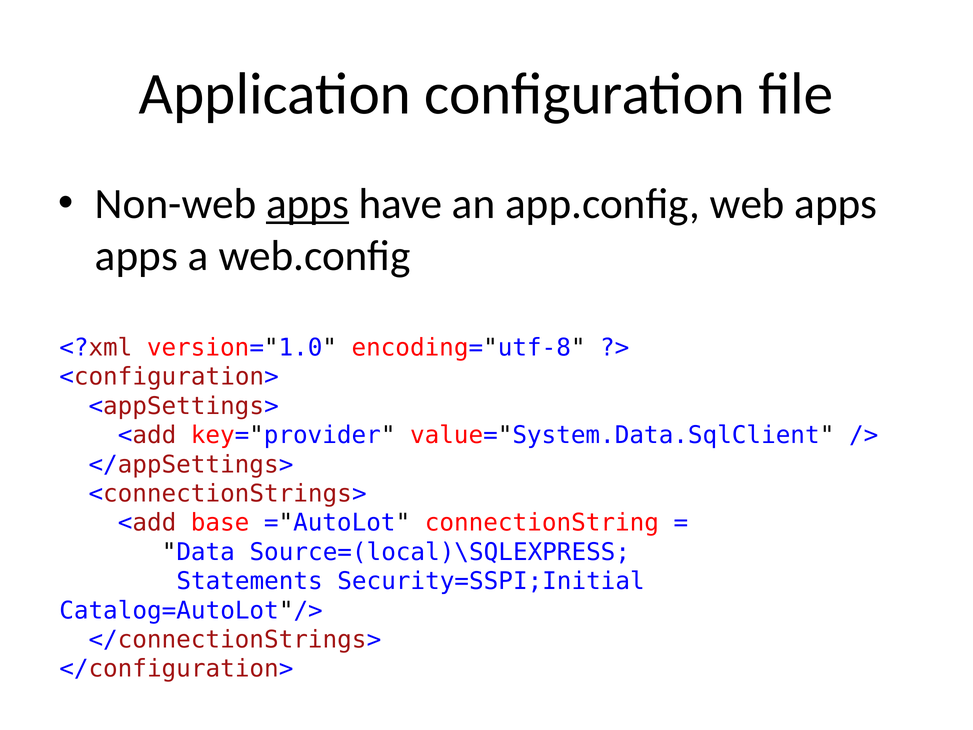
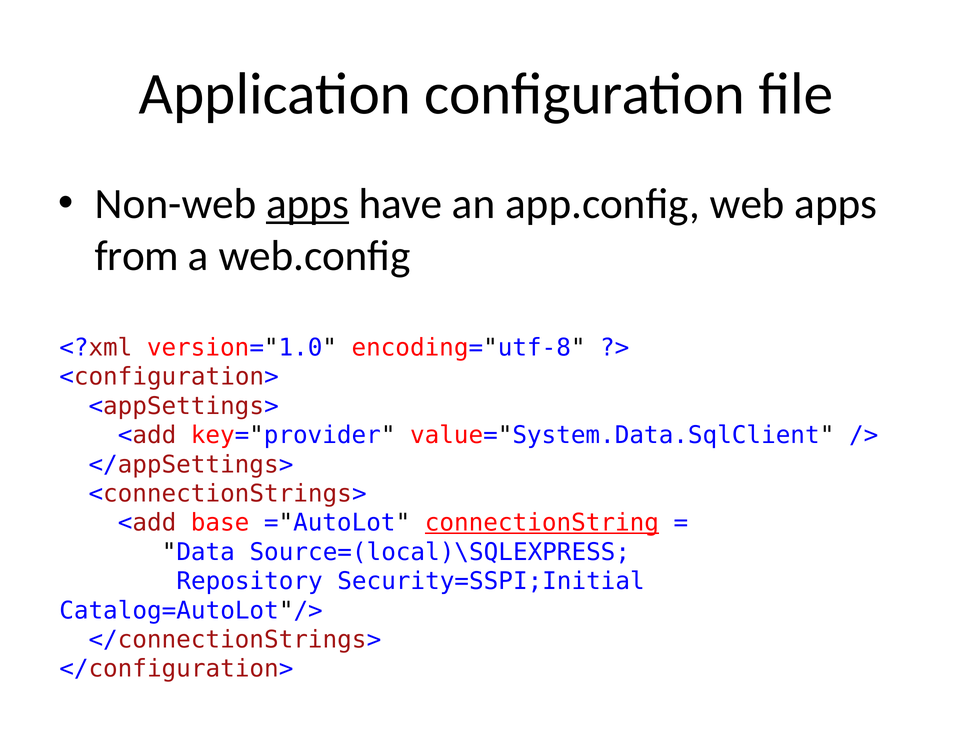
apps at (137, 256): apps -> from
connectionString underline: none -> present
Statements: Statements -> Repository
